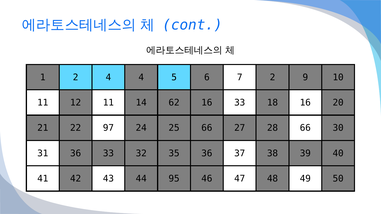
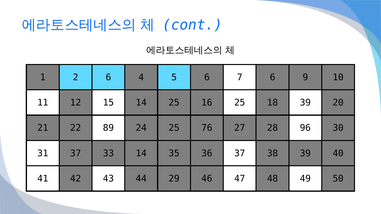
2 4: 4 -> 6
7 2: 2 -> 6
12 11: 11 -> 15
14 62: 62 -> 25
16 33: 33 -> 25
18 16: 16 -> 39
97: 97 -> 89
25 66: 66 -> 76
28 66: 66 -> 96
31 36: 36 -> 37
33 32: 32 -> 14
95: 95 -> 29
